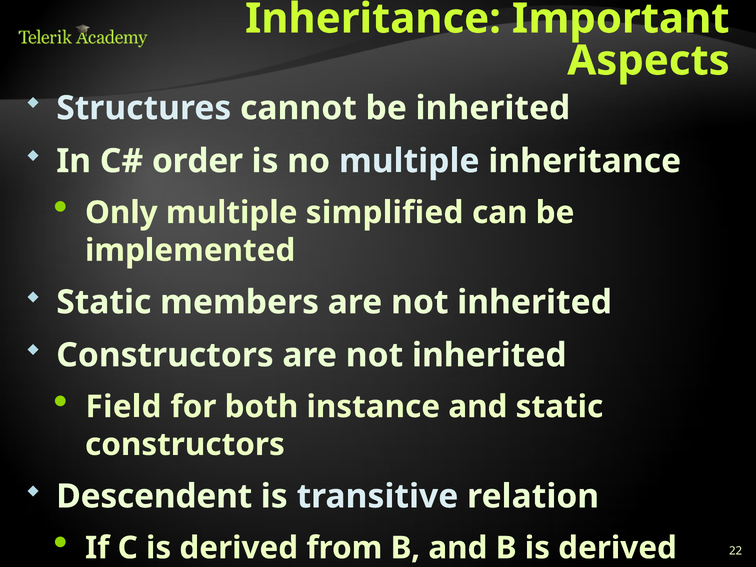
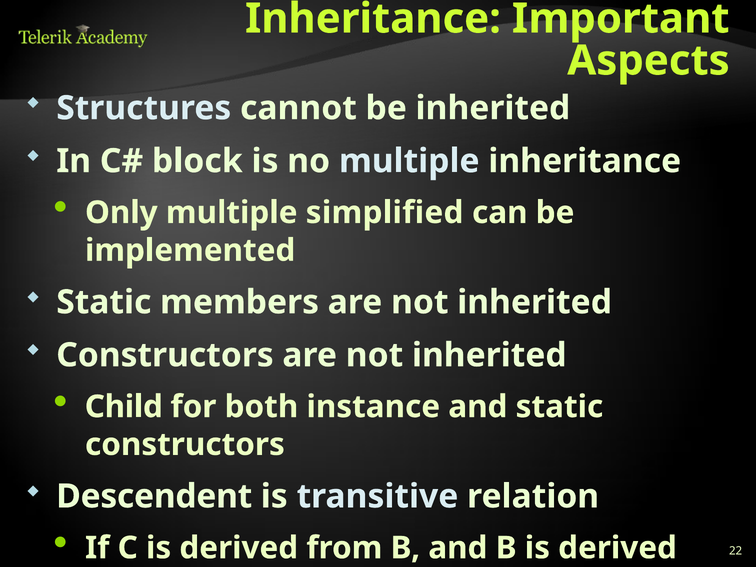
order: order -> block
Field: Field -> Child
